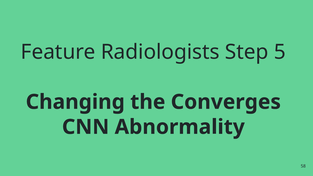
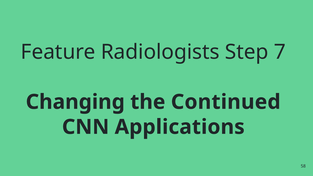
5: 5 -> 7
Converges: Converges -> Continued
Abnormality: Abnormality -> Applications
